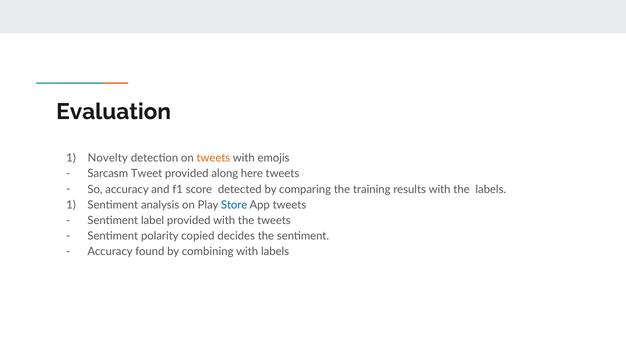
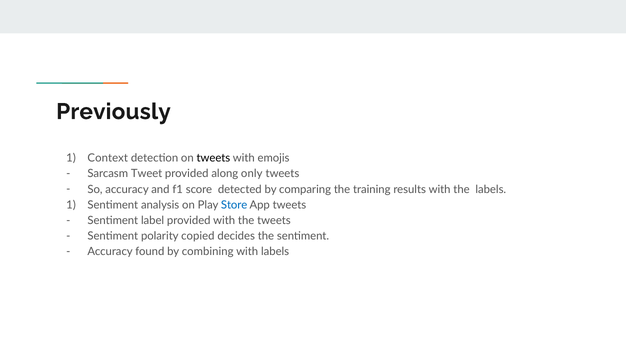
Evaluation: Evaluation -> Previously
Novelty: Novelty -> Context
tweets at (213, 158) colour: orange -> black
here: here -> only
